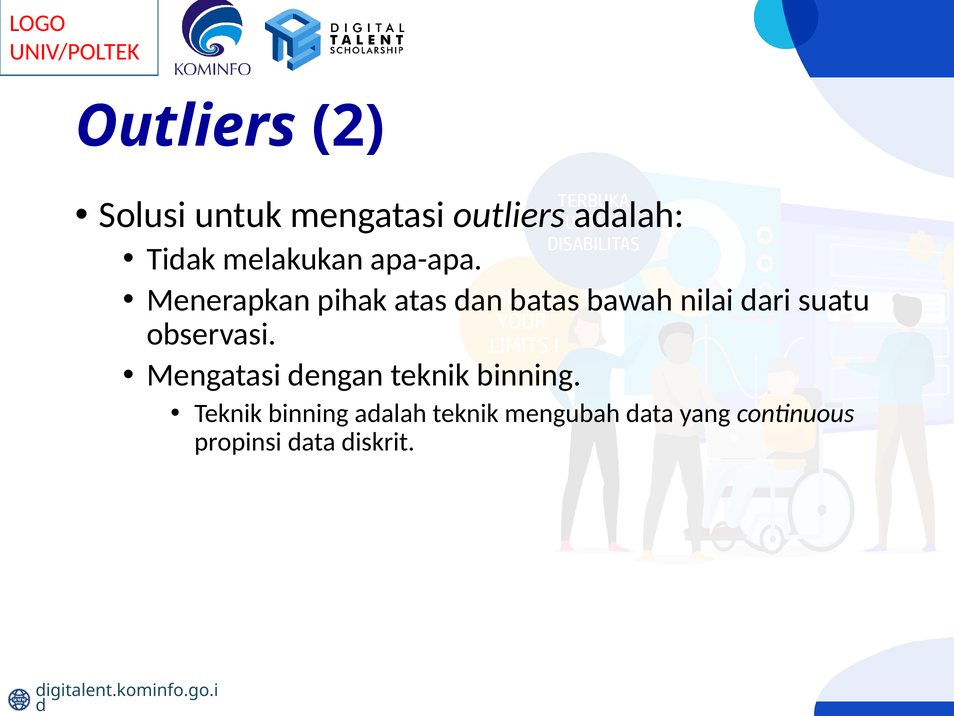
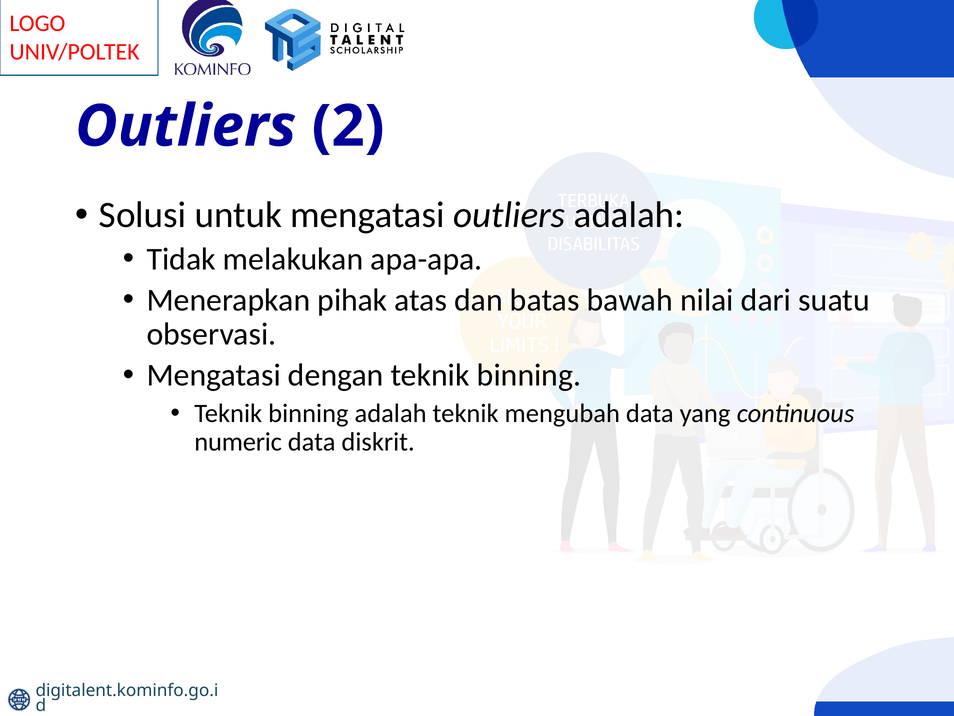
propinsi: propinsi -> numeric
